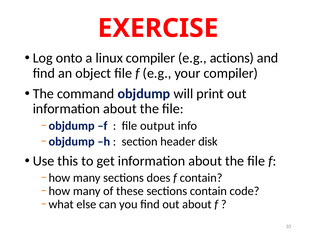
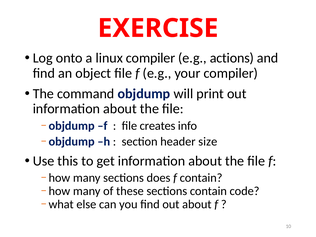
output: output -> creates
disk: disk -> size
